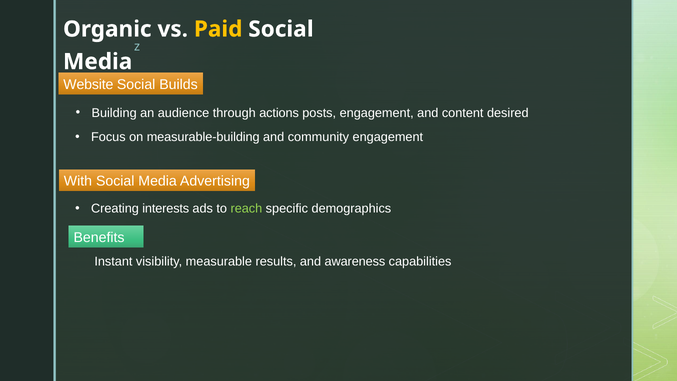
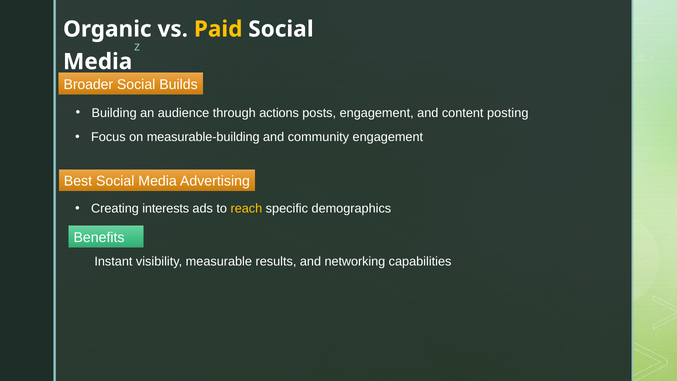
Website: Website -> Broader
desired: desired -> posting
With: With -> Best
reach colour: light green -> yellow
awareness: awareness -> networking
